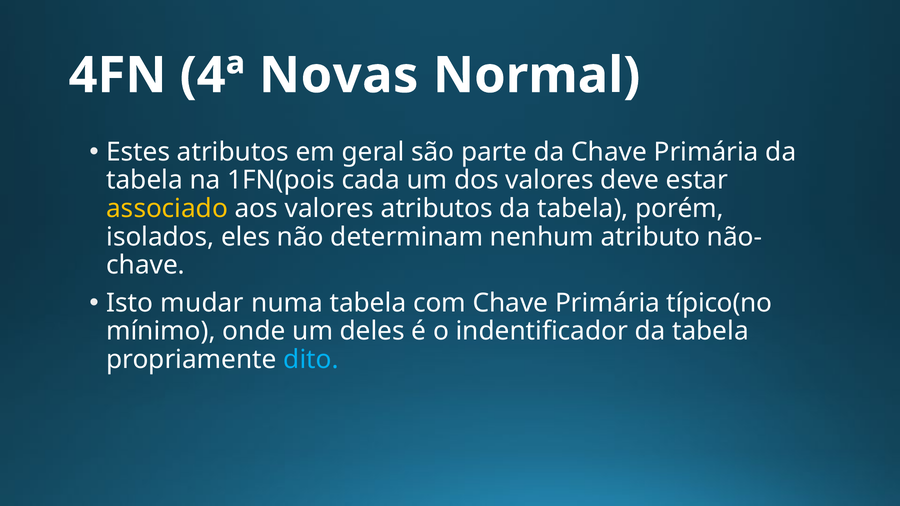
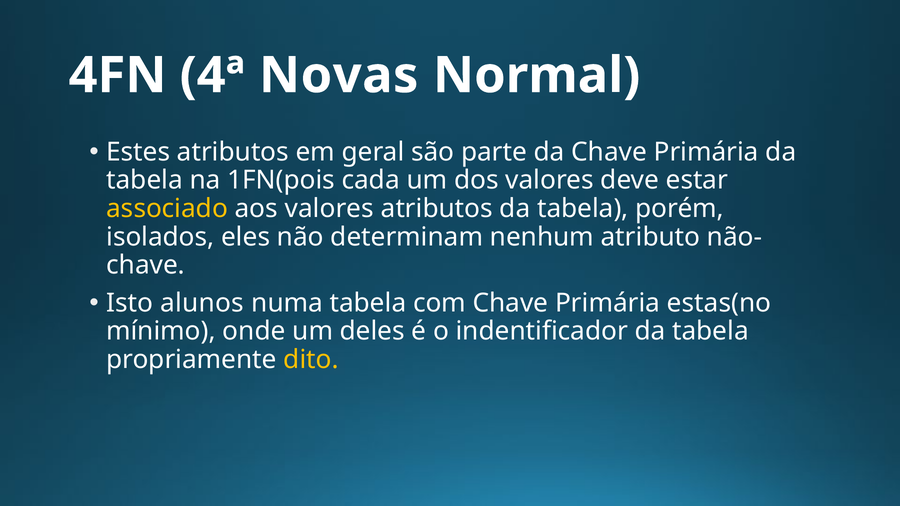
mudar: mudar -> alunos
típico(no: típico(no -> estas(no
dito colour: light blue -> yellow
